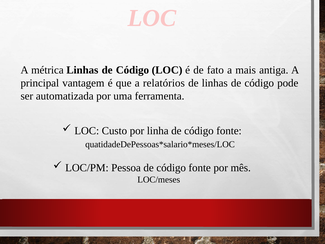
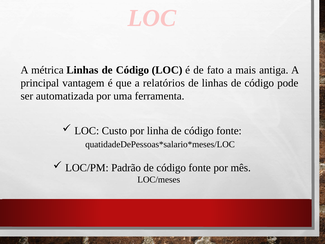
Pessoa: Pessoa -> Padrão
